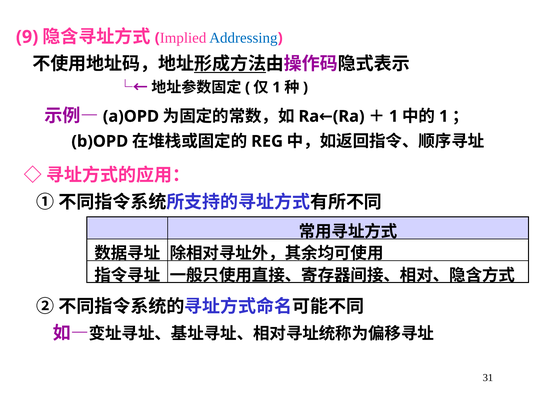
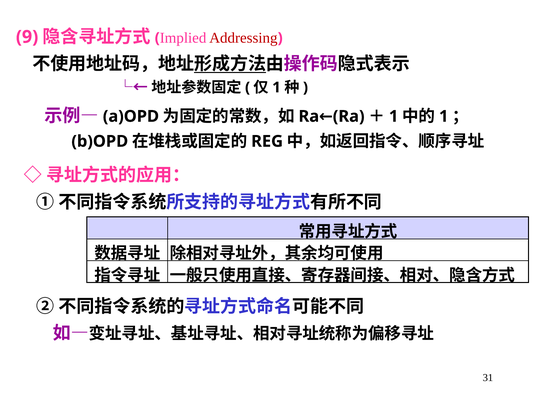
Addressing colour: blue -> red
